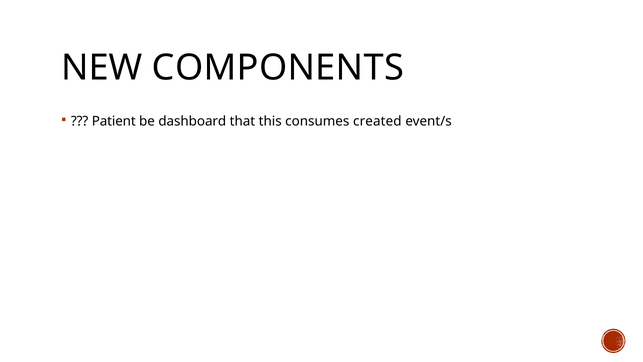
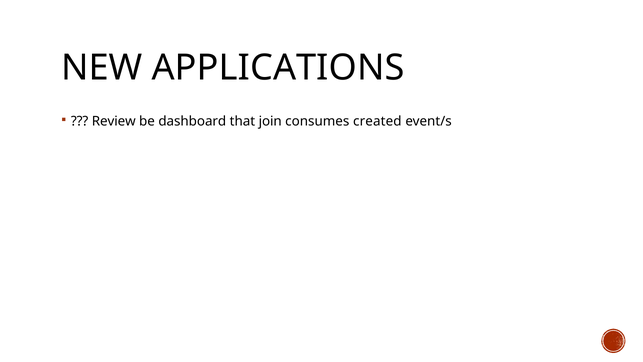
COMPONENTS: COMPONENTS -> APPLICATIONS
Patient: Patient -> Review
this: this -> join
